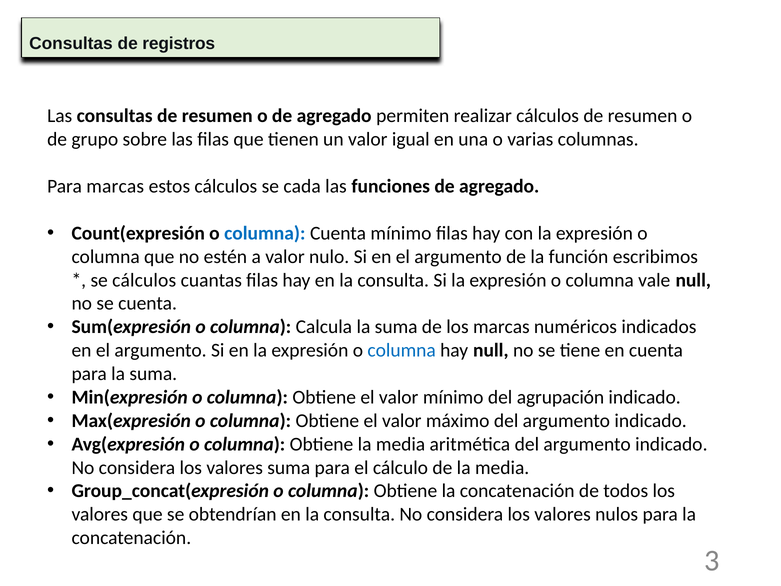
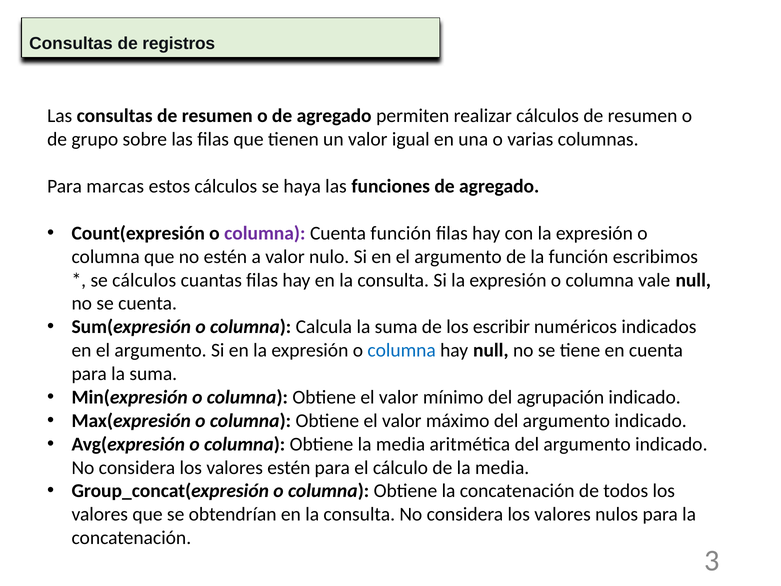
cada: cada -> haya
columna at (265, 233) colour: blue -> purple
Cuenta mínimo: mínimo -> función
los marcas: marcas -> escribir
valores suma: suma -> estén
